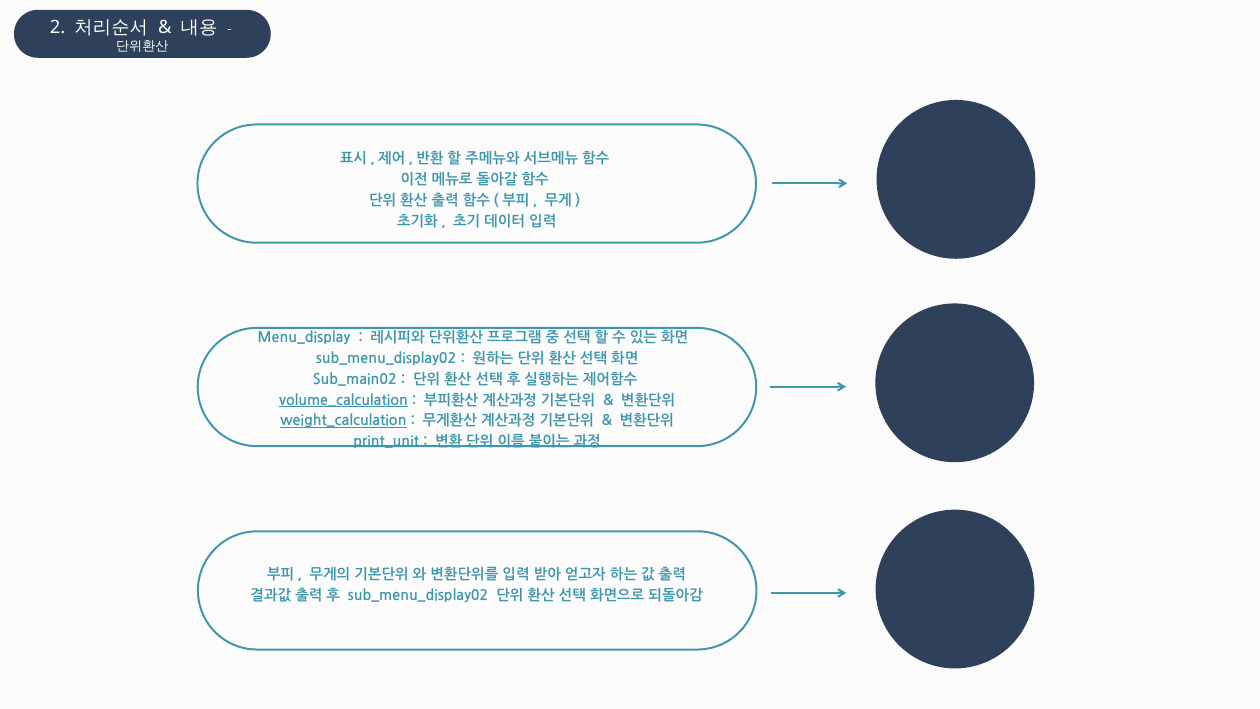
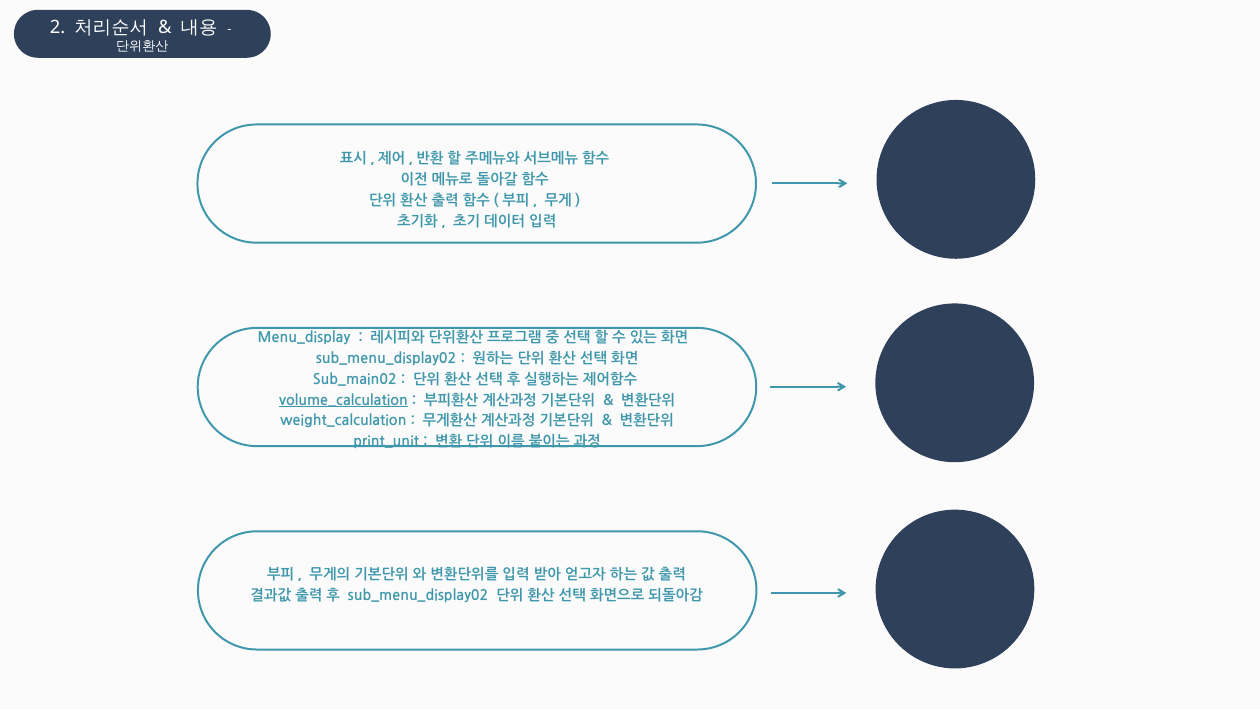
weight_calculation underline: present -> none
